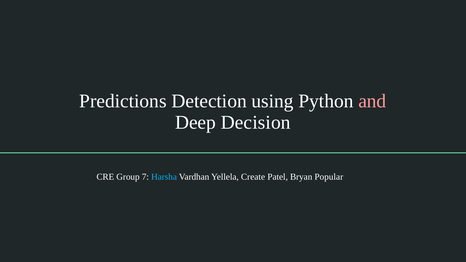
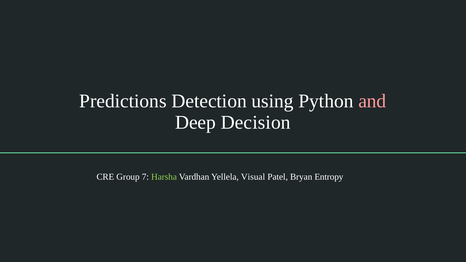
Harsha colour: light blue -> light green
Create: Create -> Visual
Popular: Popular -> Entropy
